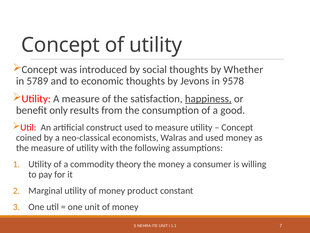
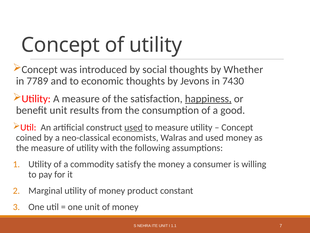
5789: 5789 -> 7789
9578: 9578 -> 7430
benefit only: only -> unit
used at (134, 127) underline: none -> present
theory: theory -> satisfy
